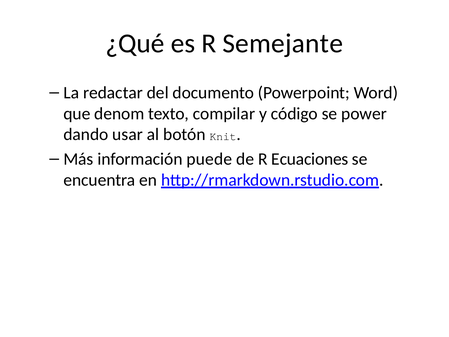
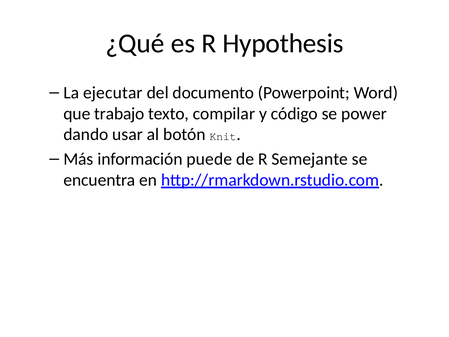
Semejante: Semejante -> Hypothesis
redactar: redactar -> ejecutar
denom: denom -> trabajo
Ecuaciones: Ecuaciones -> Semejante
